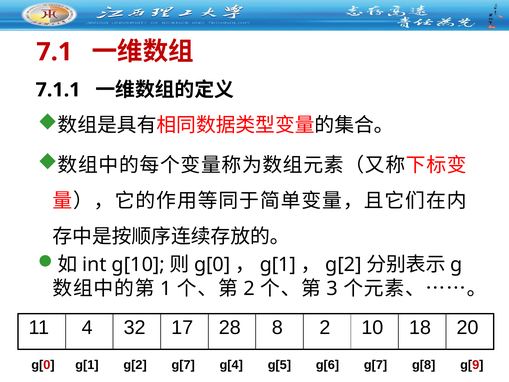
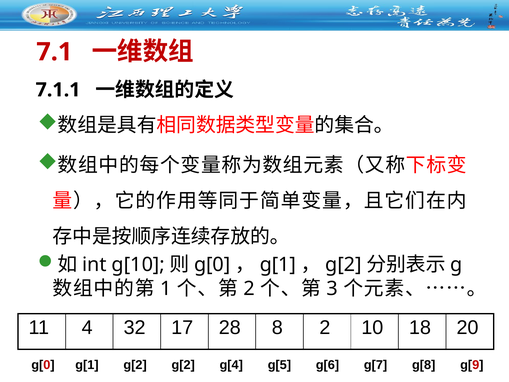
g[2 g[7: g[7 -> g[2
